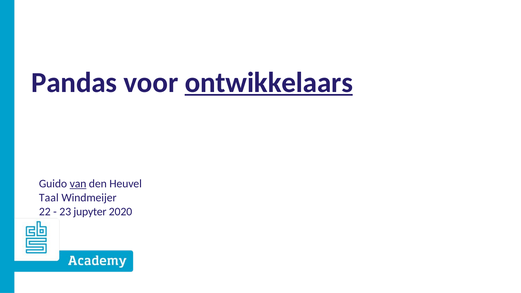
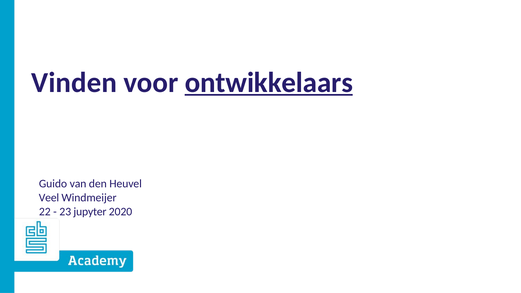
Pandas: Pandas -> Vinden
van underline: present -> none
Taal: Taal -> Veel
